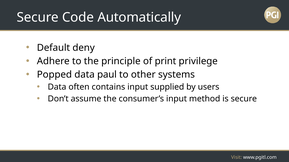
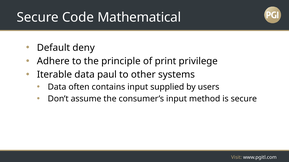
Automatically: Automatically -> Mathematical
Popped: Popped -> Iterable
